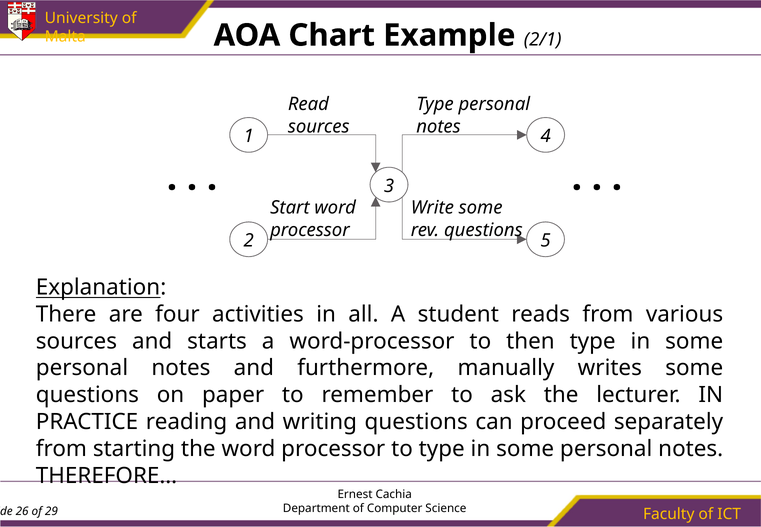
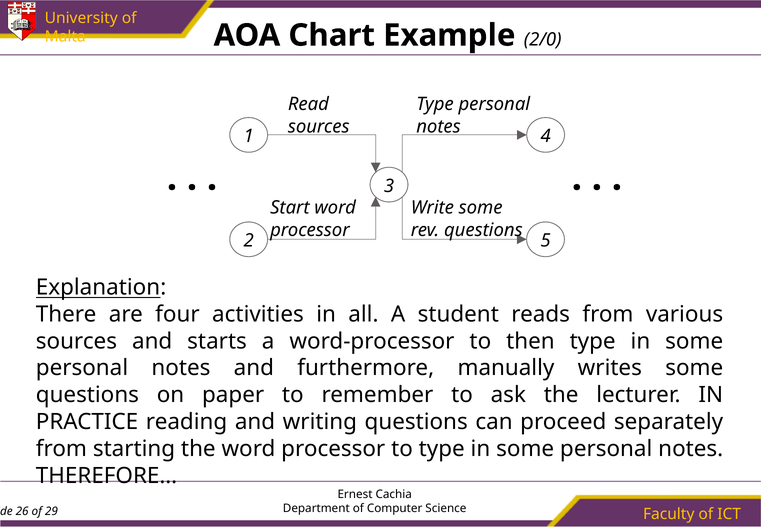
2/1: 2/1 -> 2/0
